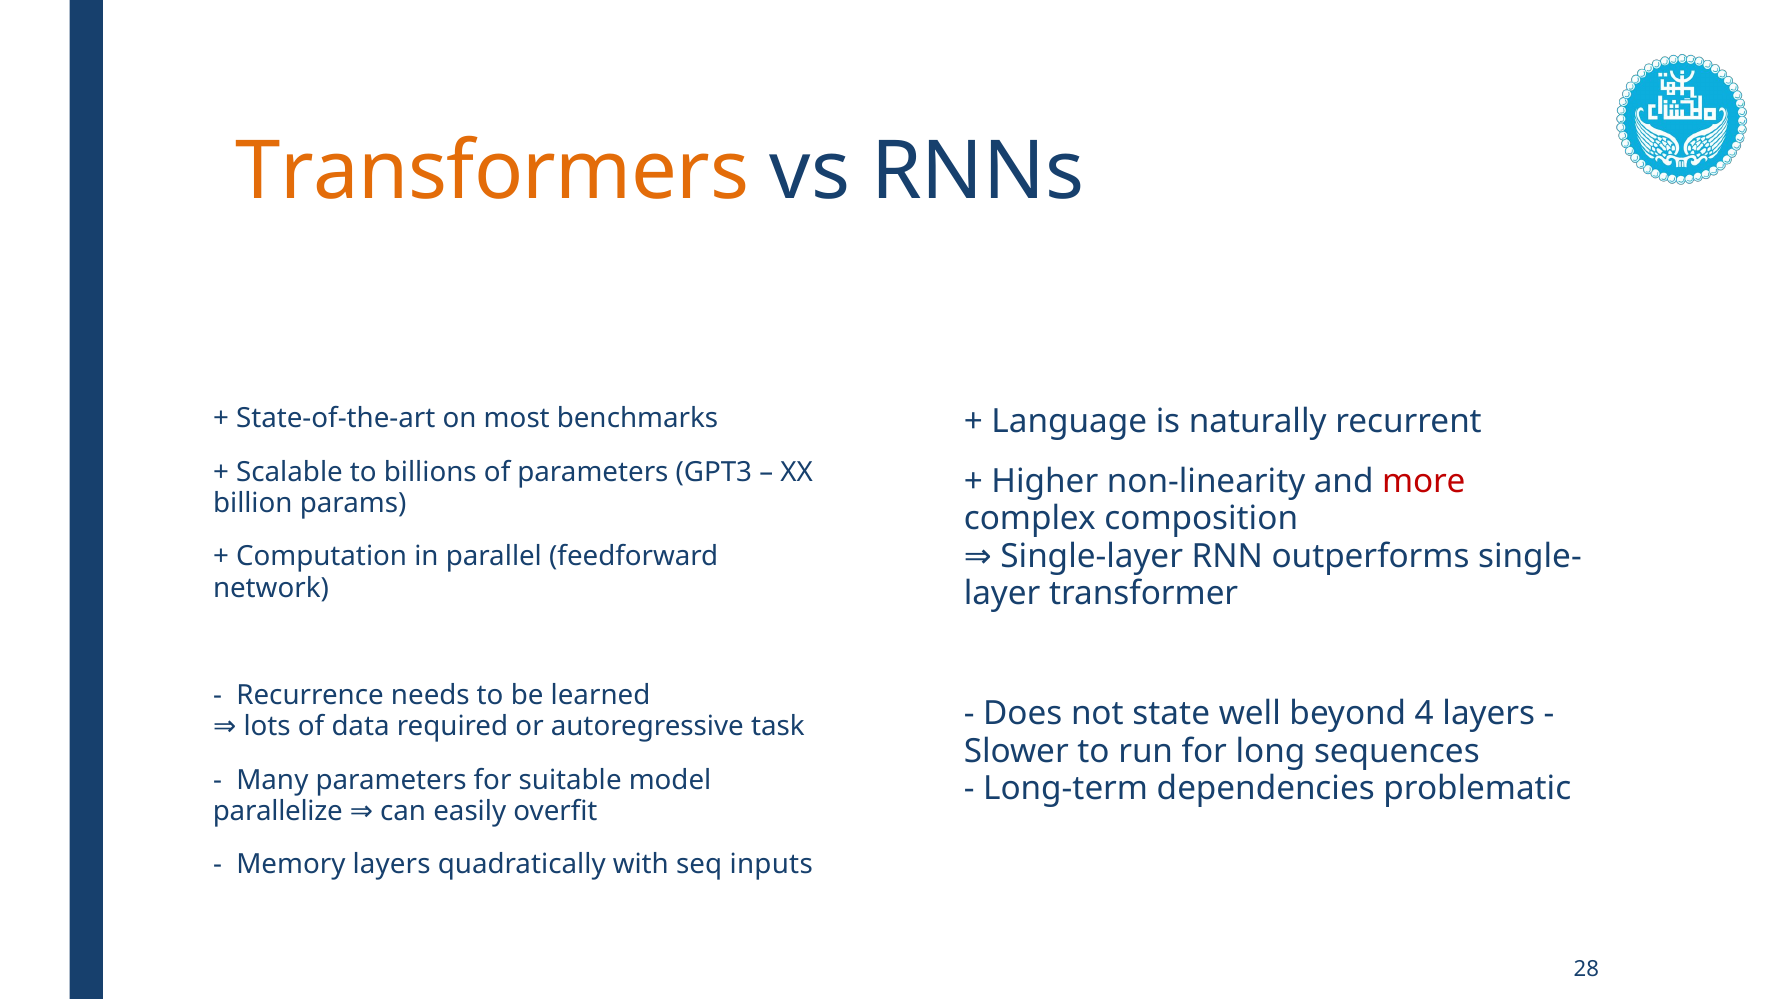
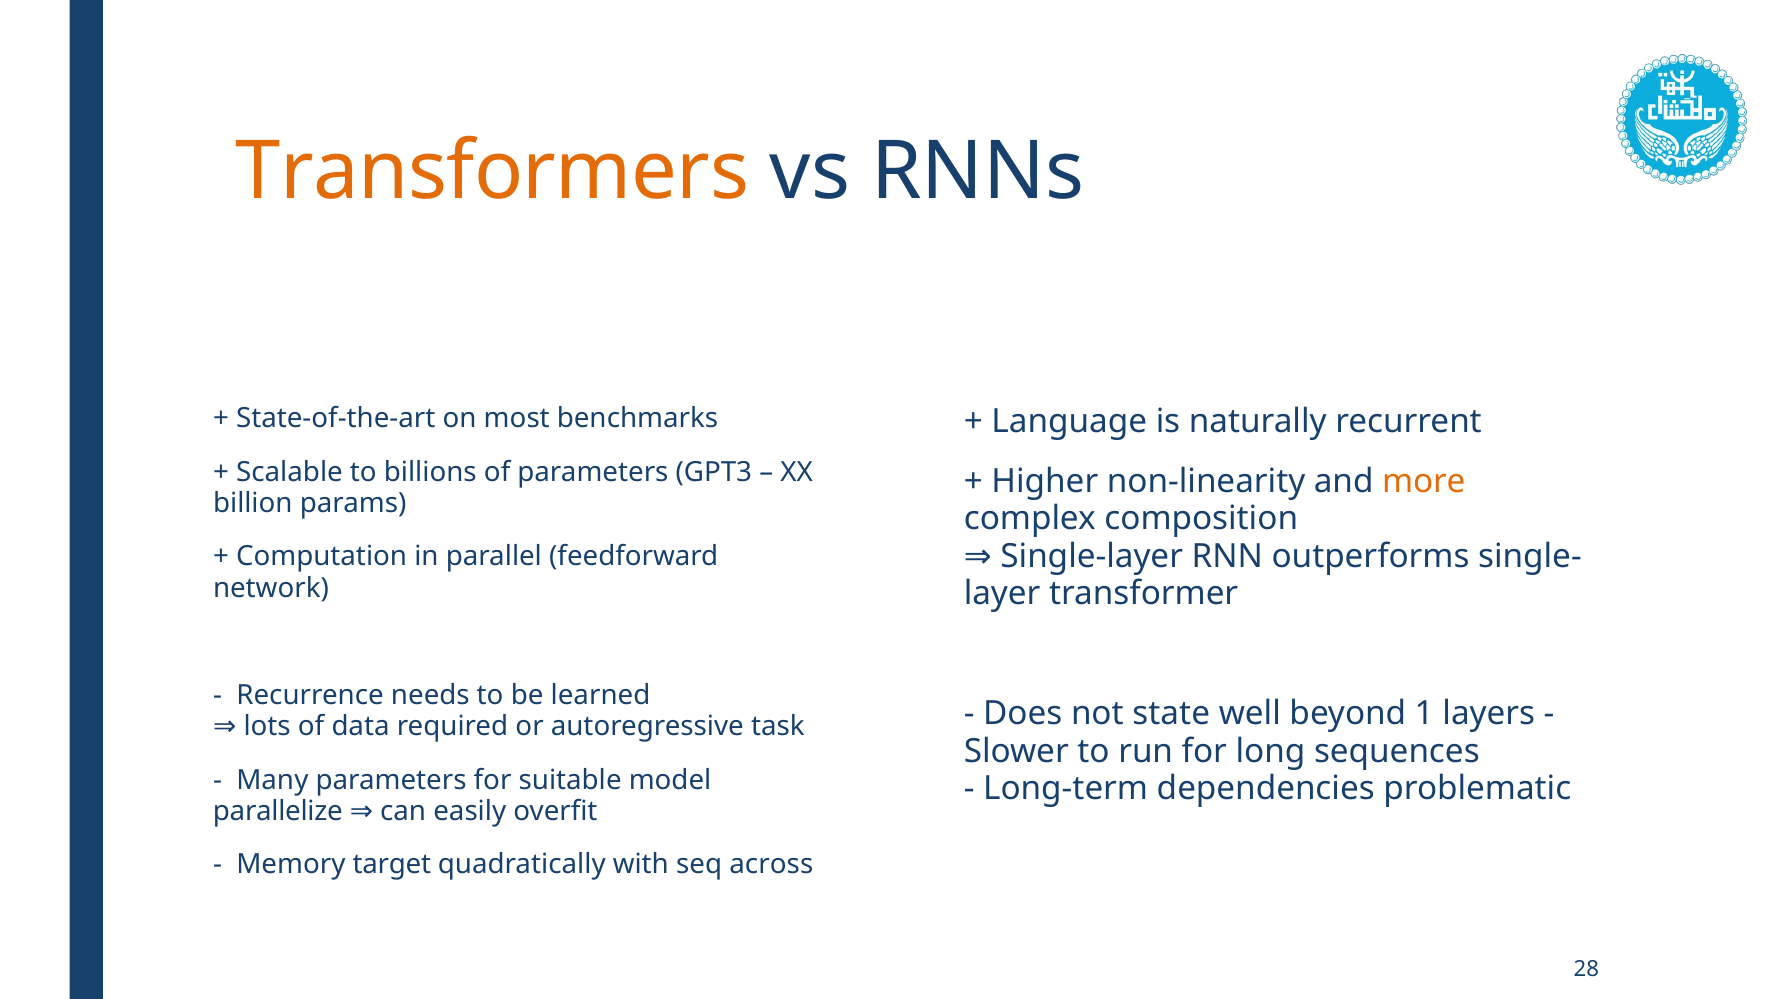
more colour: red -> orange
4: 4 -> 1
Memory layers: layers -> target
inputs: inputs -> across
